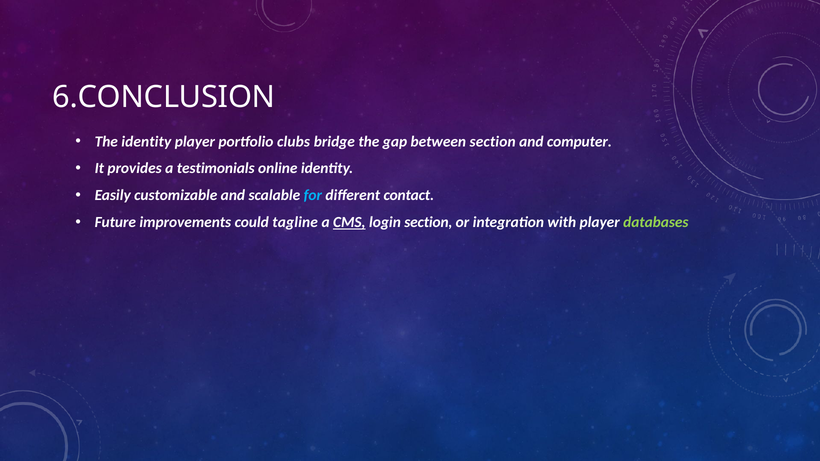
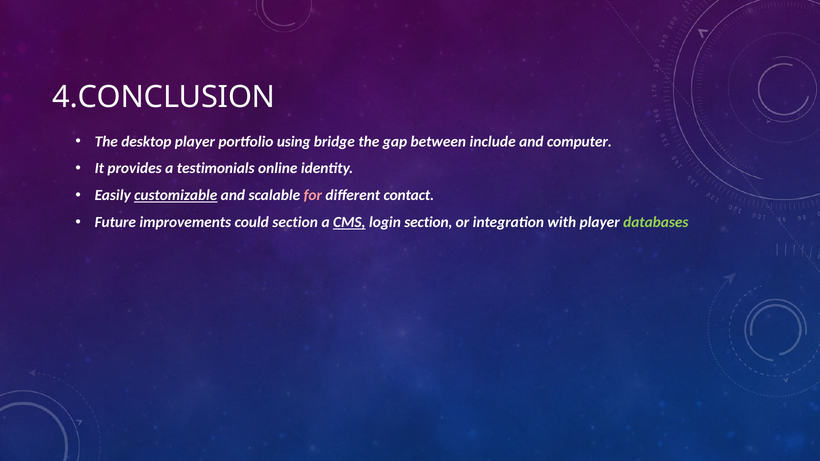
6.CONCLUSION: 6.CONCLUSION -> 4.CONCLUSION
The identity: identity -> desktop
clubs: clubs -> using
between section: section -> include
customizable underline: none -> present
for colour: light blue -> pink
could tagline: tagline -> section
